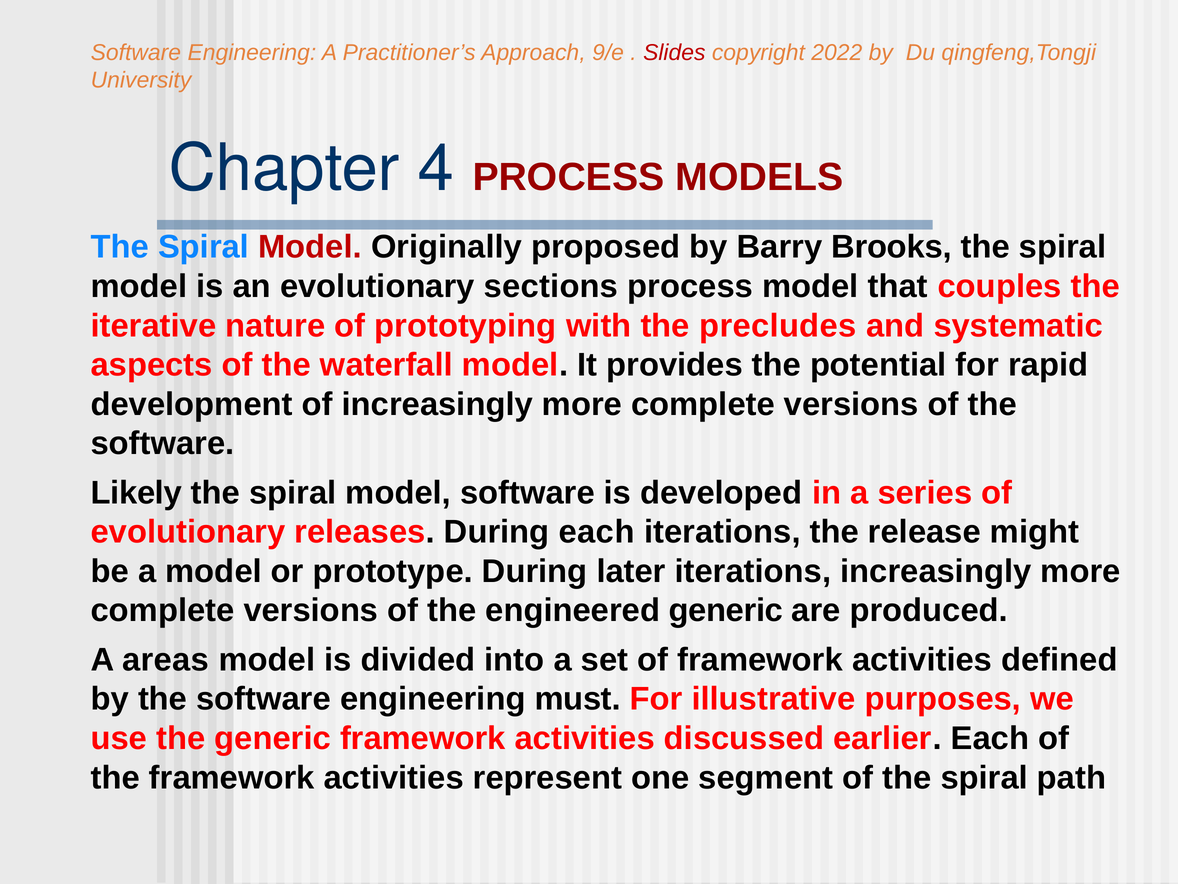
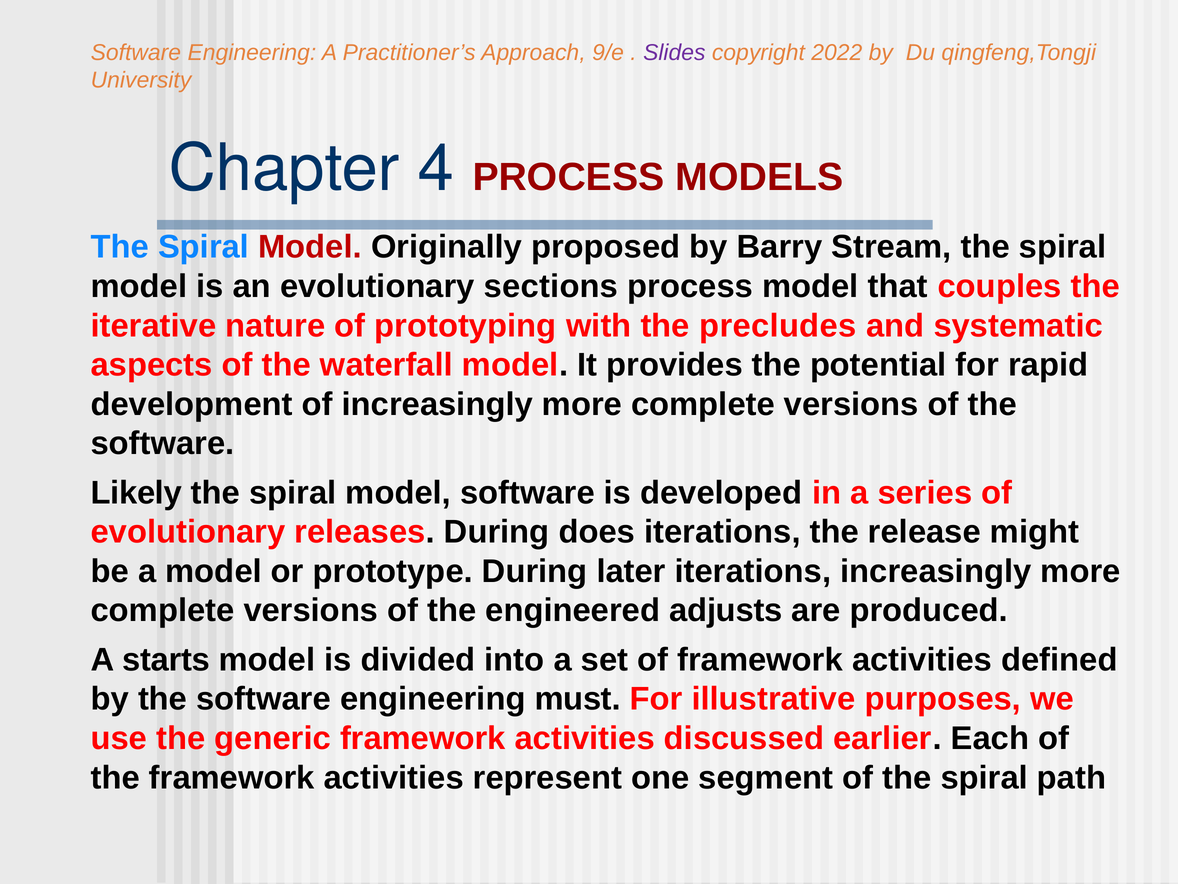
Slides colour: red -> purple
Brooks: Brooks -> Stream
During each: each -> does
engineered generic: generic -> adjusts
areas: areas -> starts
